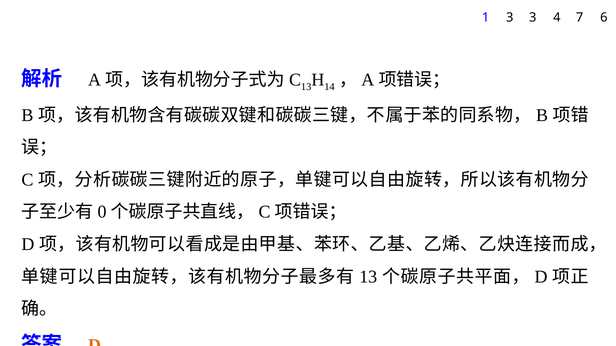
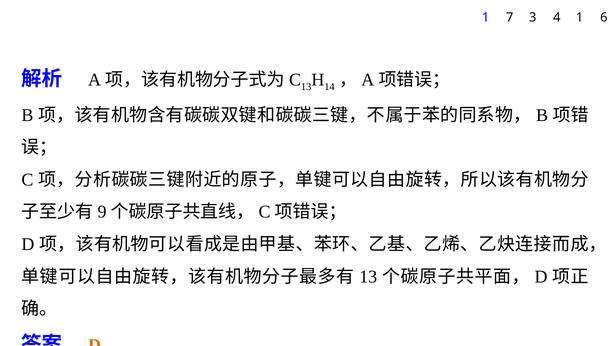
1 3: 3 -> 7
4 7: 7 -> 1
0: 0 -> 9
